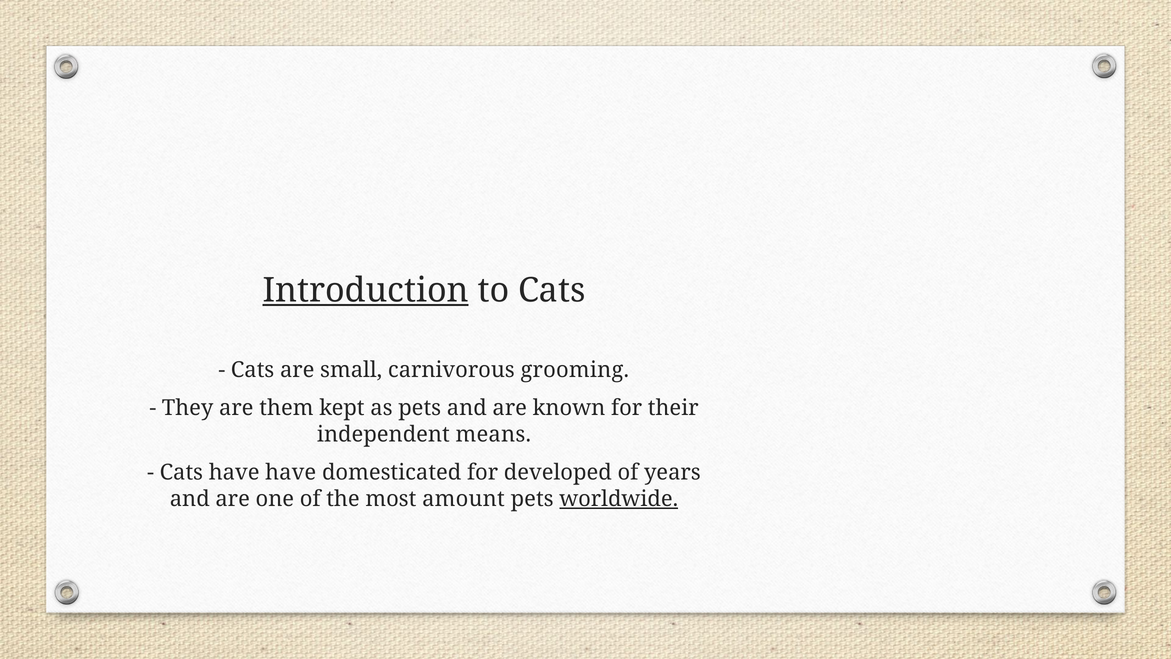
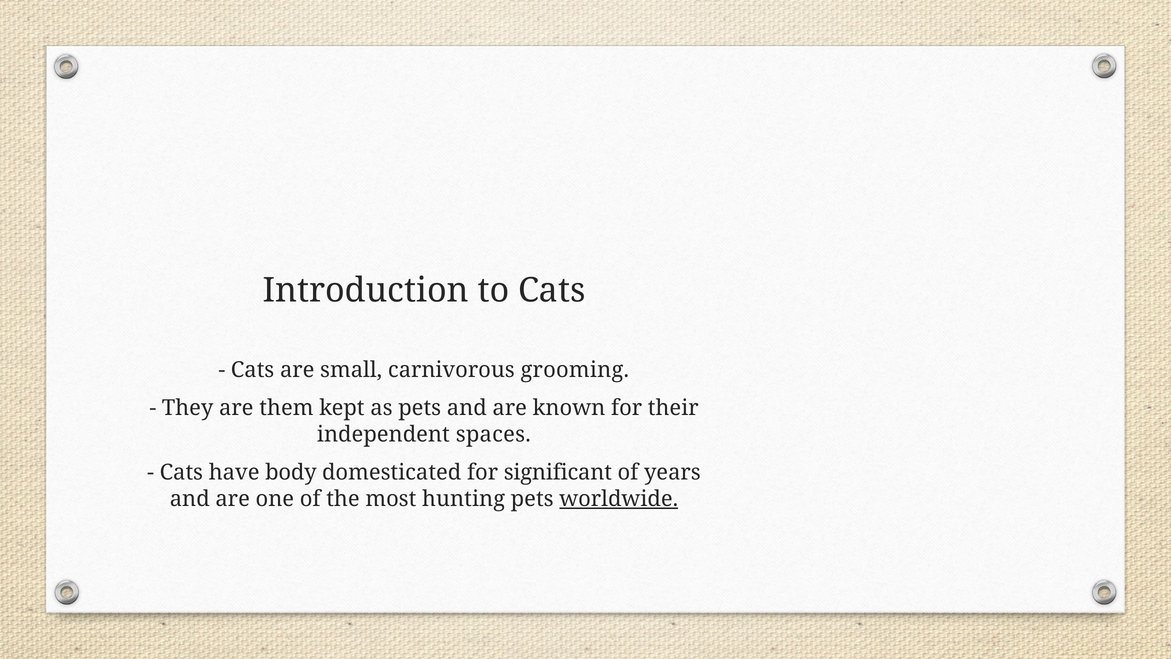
Introduction underline: present -> none
means: means -> spaces
have have: have -> body
developed: developed -> significant
amount: amount -> hunting
